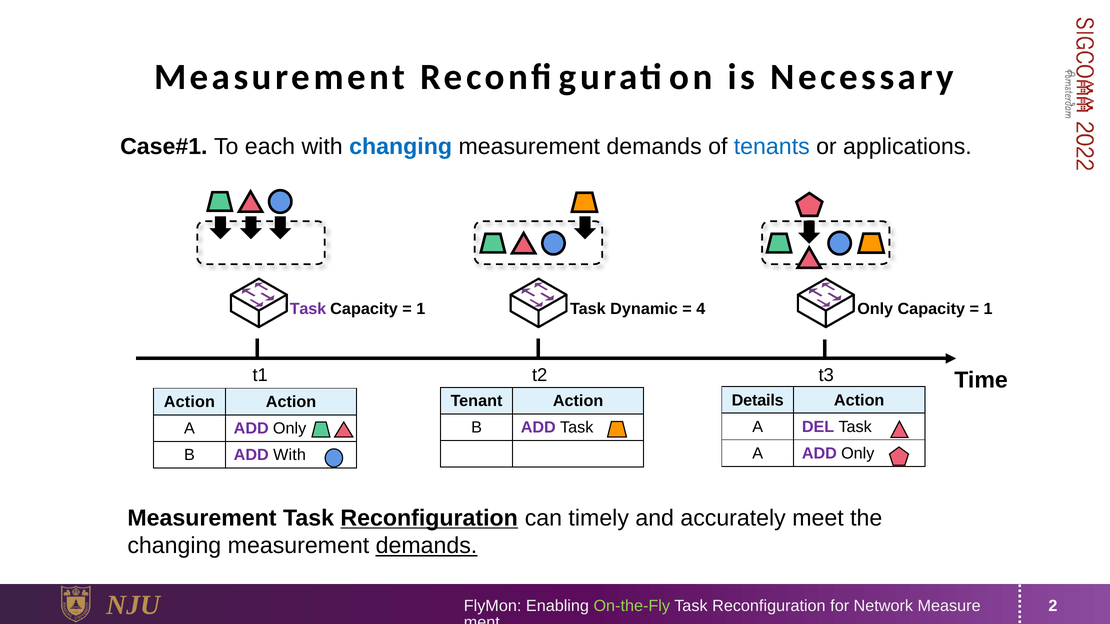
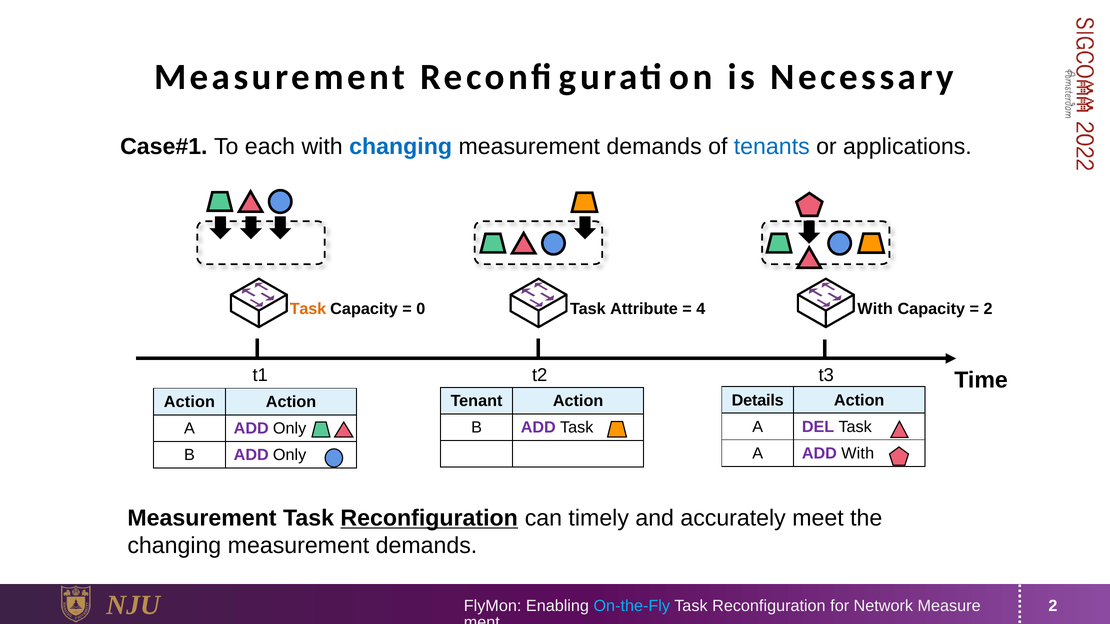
Task at (308, 309) colour: purple -> orange
1 at (421, 309): 1 -> 0
Dynamic: Dynamic -> Attribute
4 Only: Only -> With
1 at (988, 309): 1 -> 2
Only at (858, 454): Only -> With
B ADD With: With -> Only
demands at (426, 546) underline: present -> none
On-the-Fly colour: light green -> light blue
